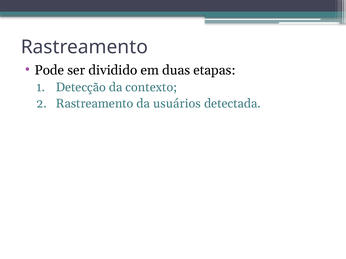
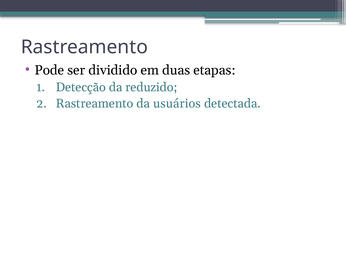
contexto: contexto -> reduzido
